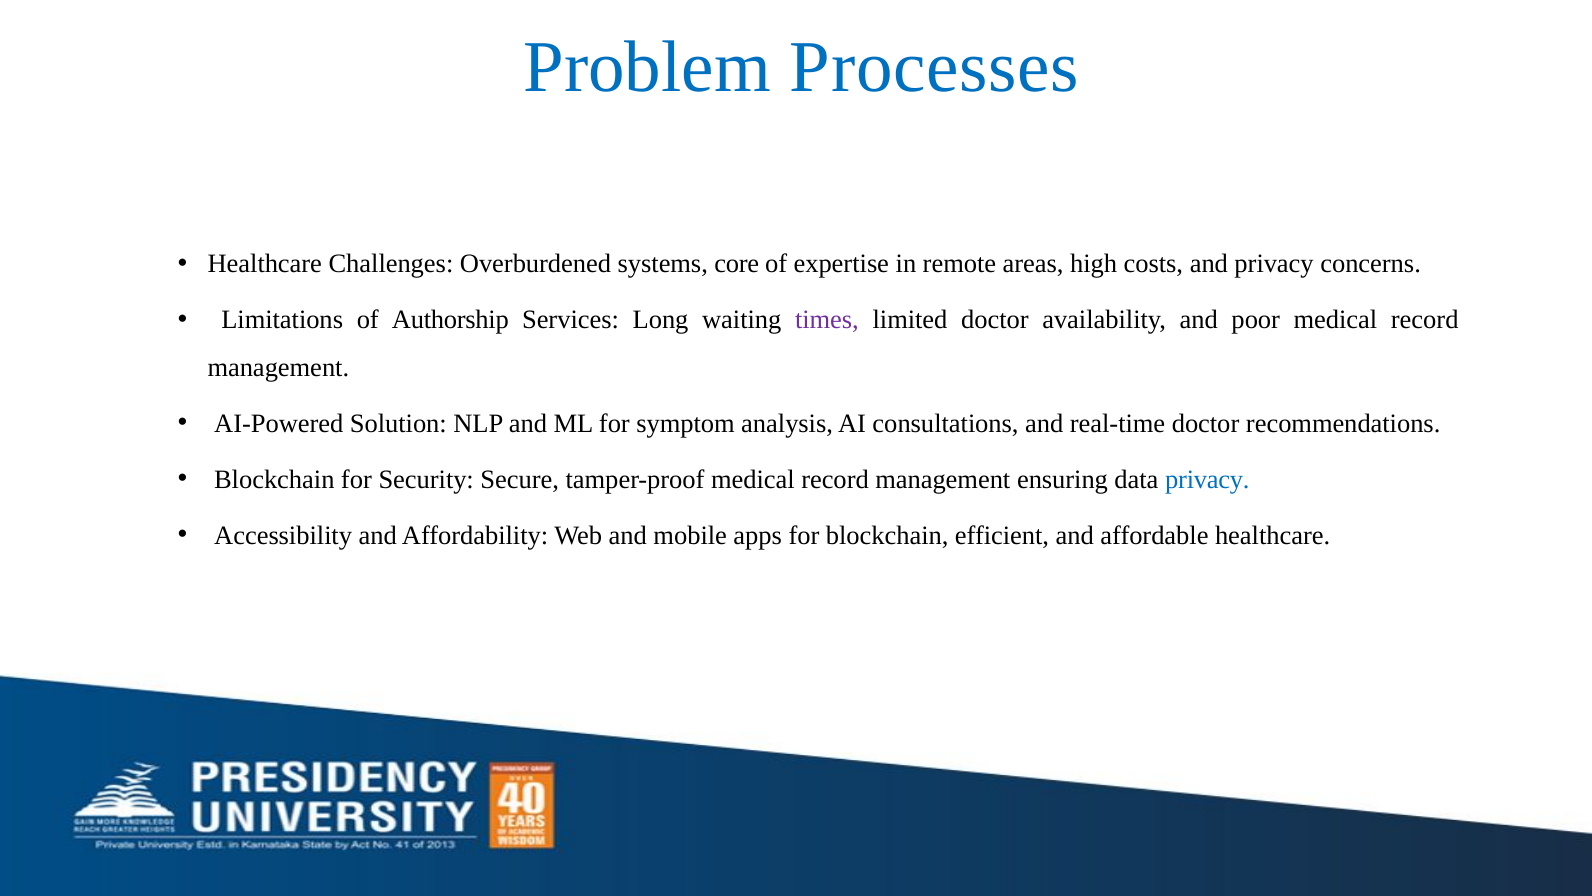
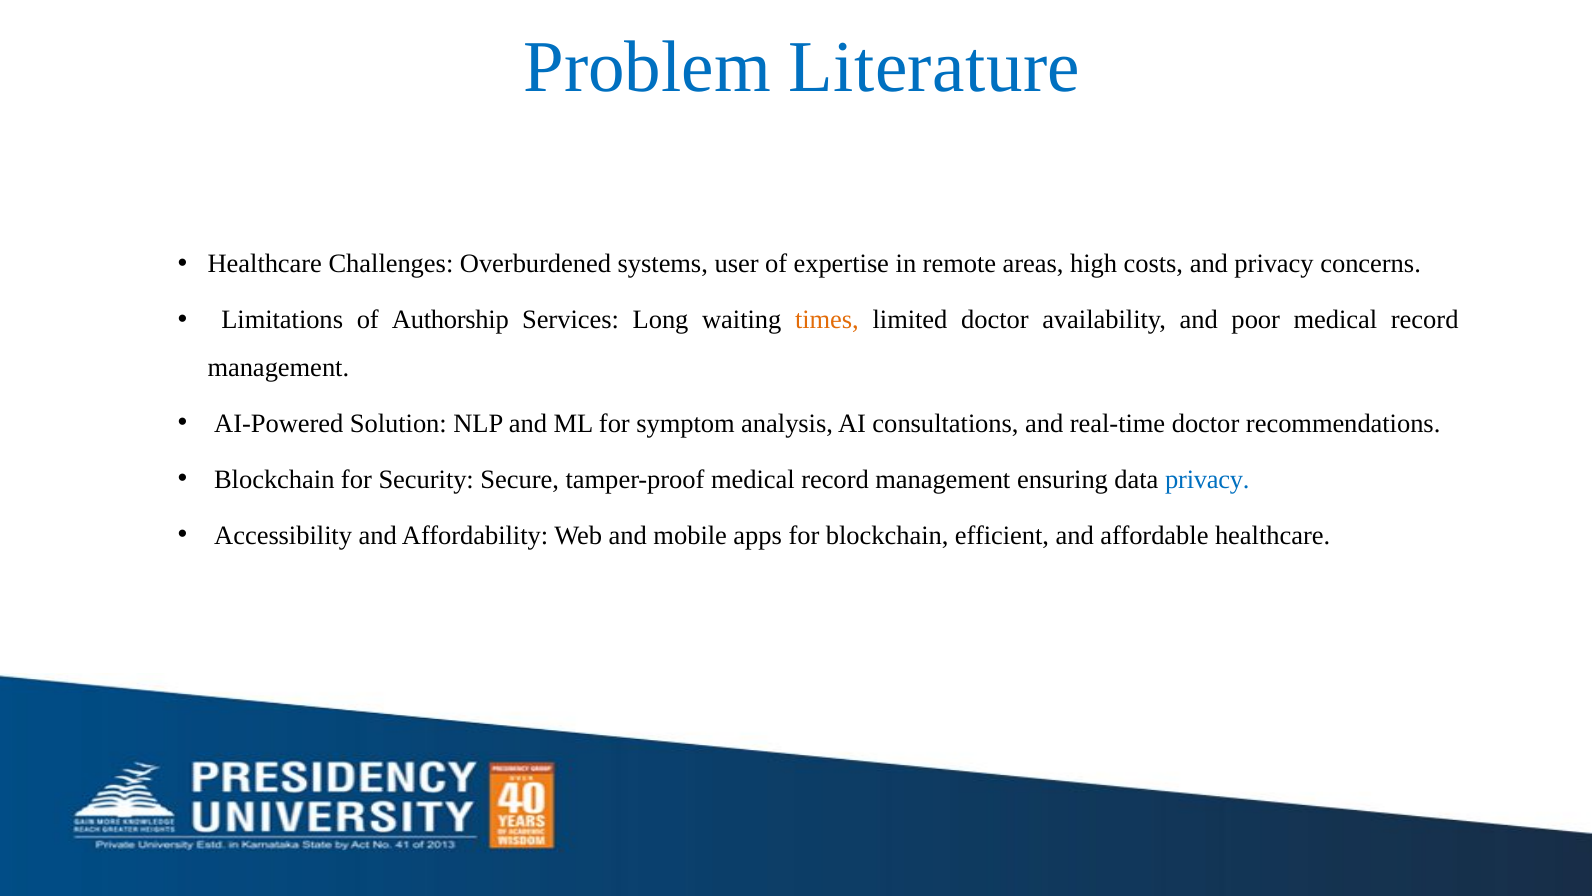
Processes: Processes -> Literature
core: core -> user
times colour: purple -> orange
